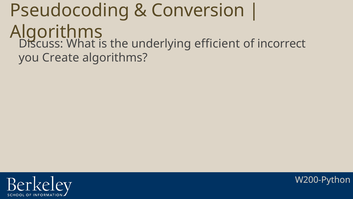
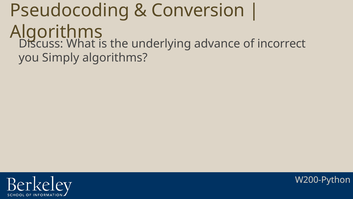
efficient: efficient -> advance
Create: Create -> Simply
